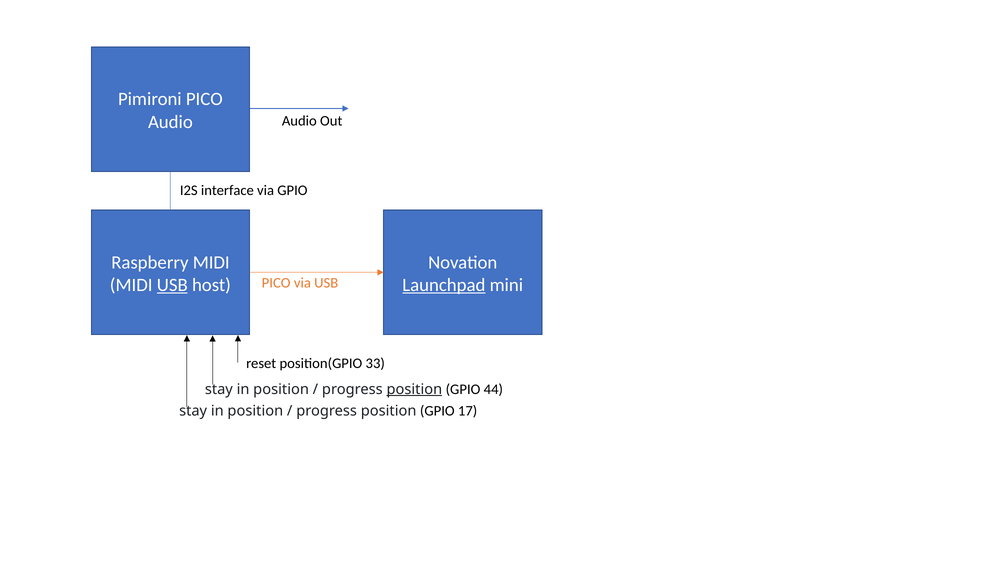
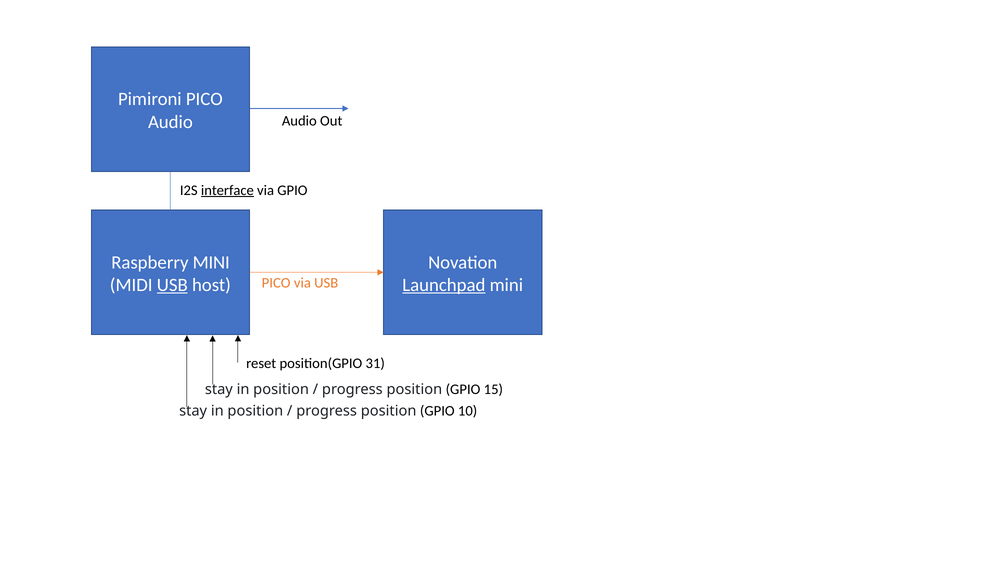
interface underline: none -> present
Raspberry MIDI: MIDI -> MINI
33: 33 -> 31
position at (414, 389) underline: present -> none
44: 44 -> 15
17: 17 -> 10
